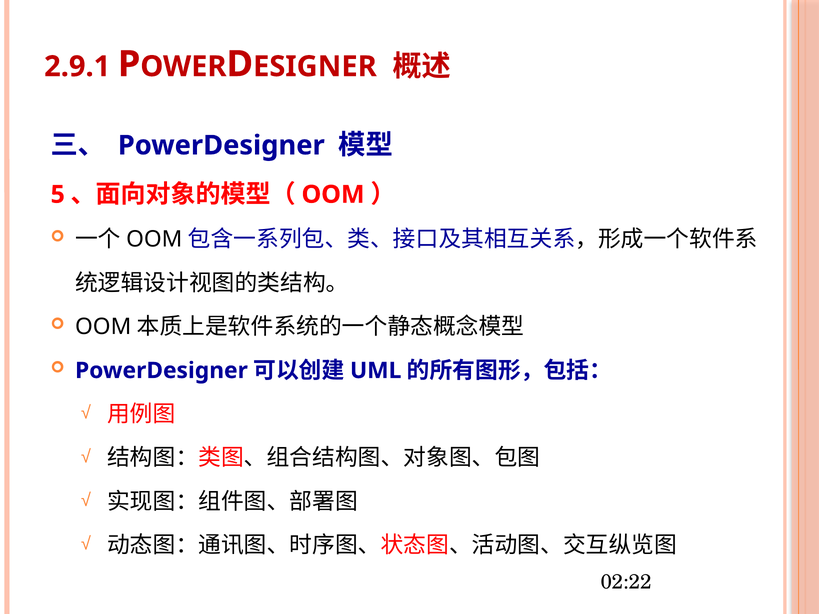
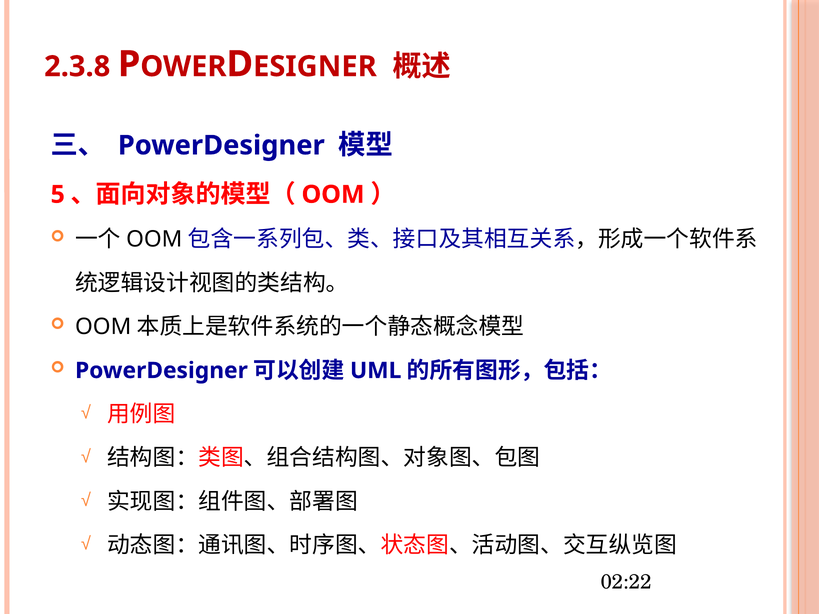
2.9.1: 2.9.1 -> 2.3.8
